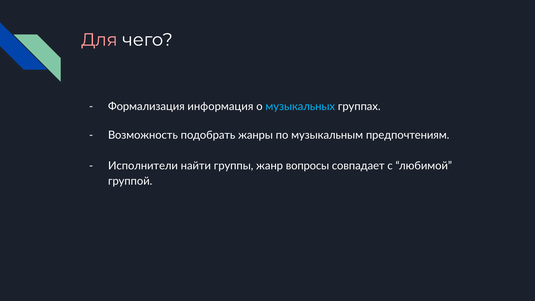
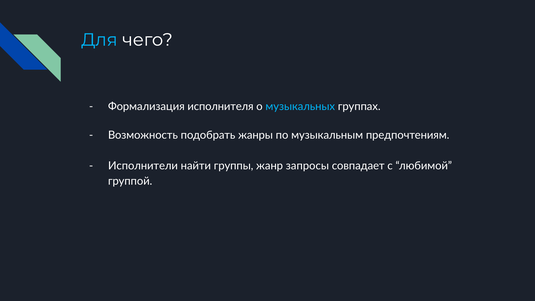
Для colour: pink -> light blue
информация: информация -> исполнителя
вопросы: вопросы -> запросы
